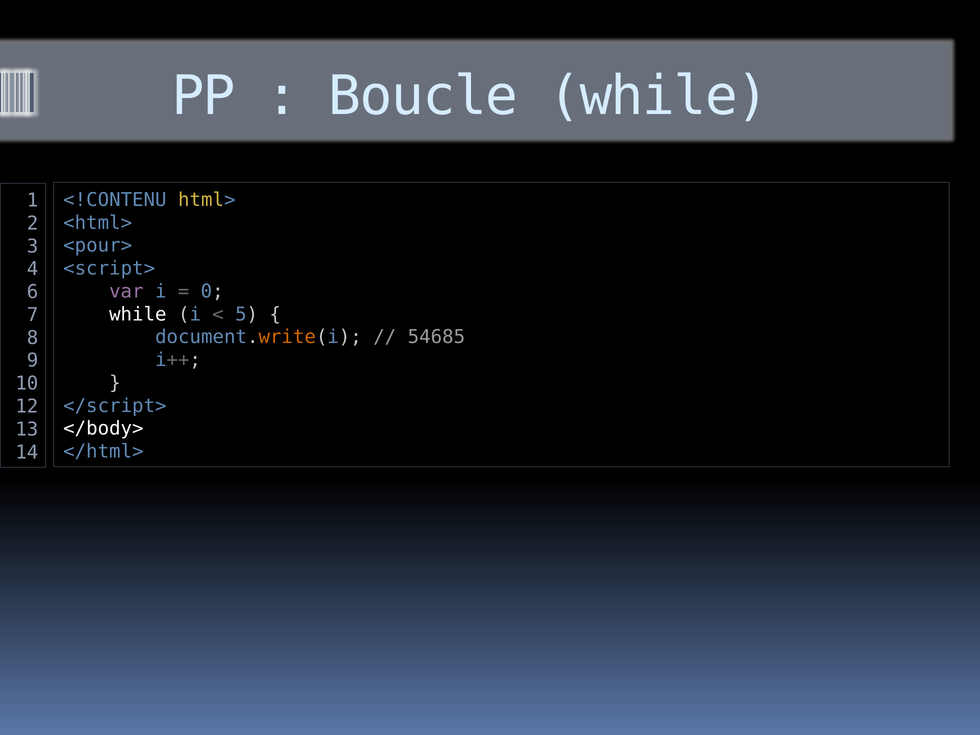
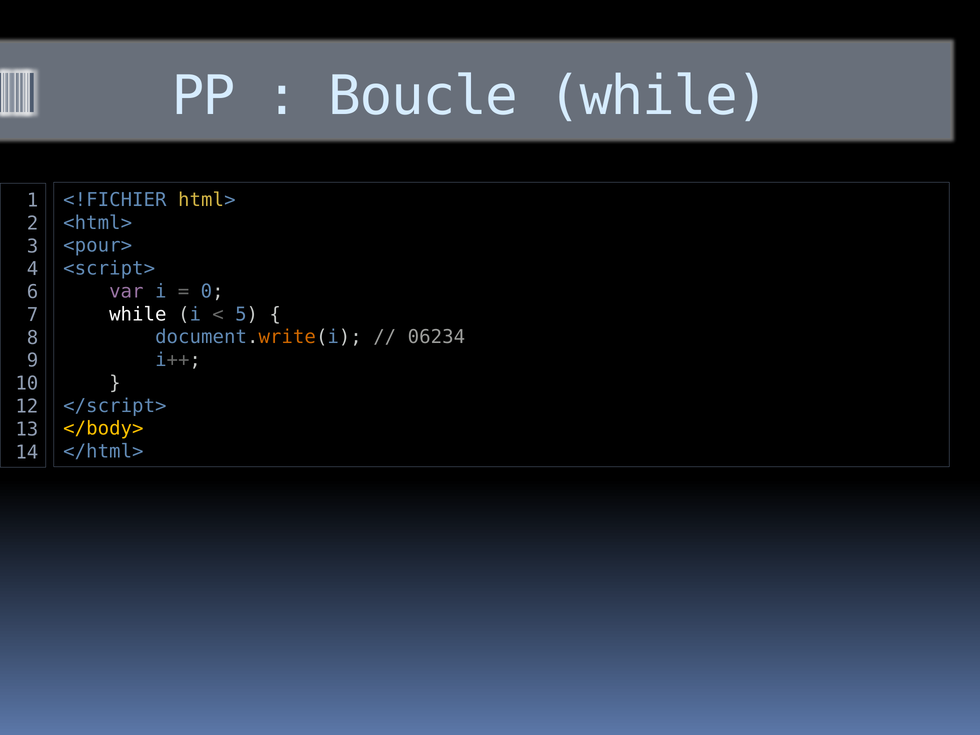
<!CONTENU: <!CONTENU -> <!FICHIER
54685: 54685 -> 06234
</body> colour: white -> yellow
